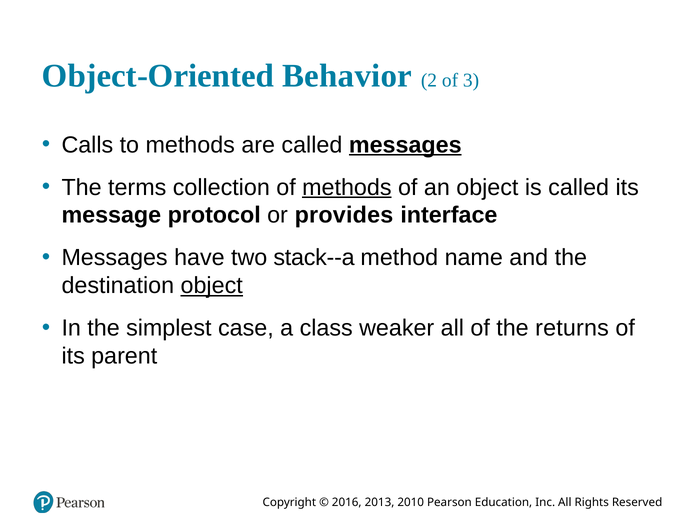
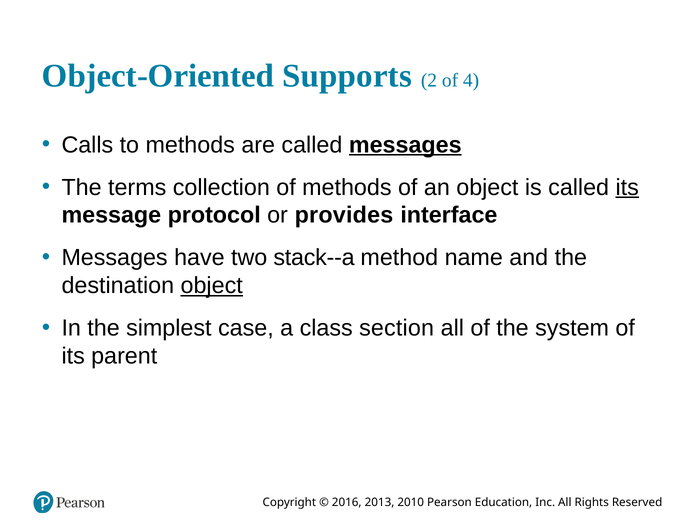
Behavior: Behavior -> Supports
3: 3 -> 4
methods at (347, 187) underline: present -> none
its at (627, 187) underline: none -> present
weaker: weaker -> section
returns: returns -> system
